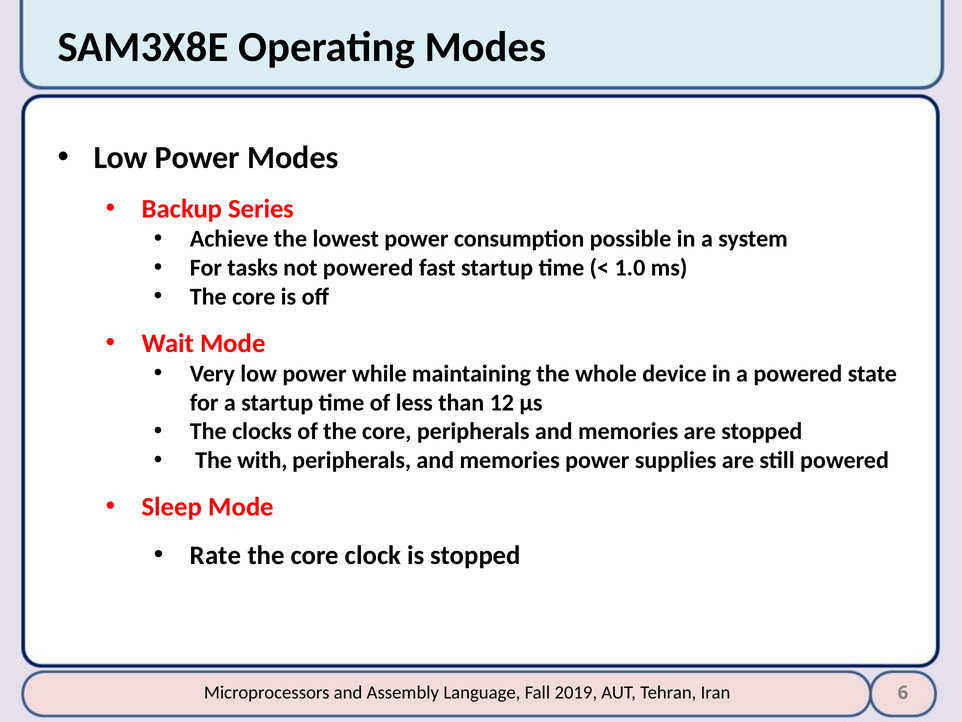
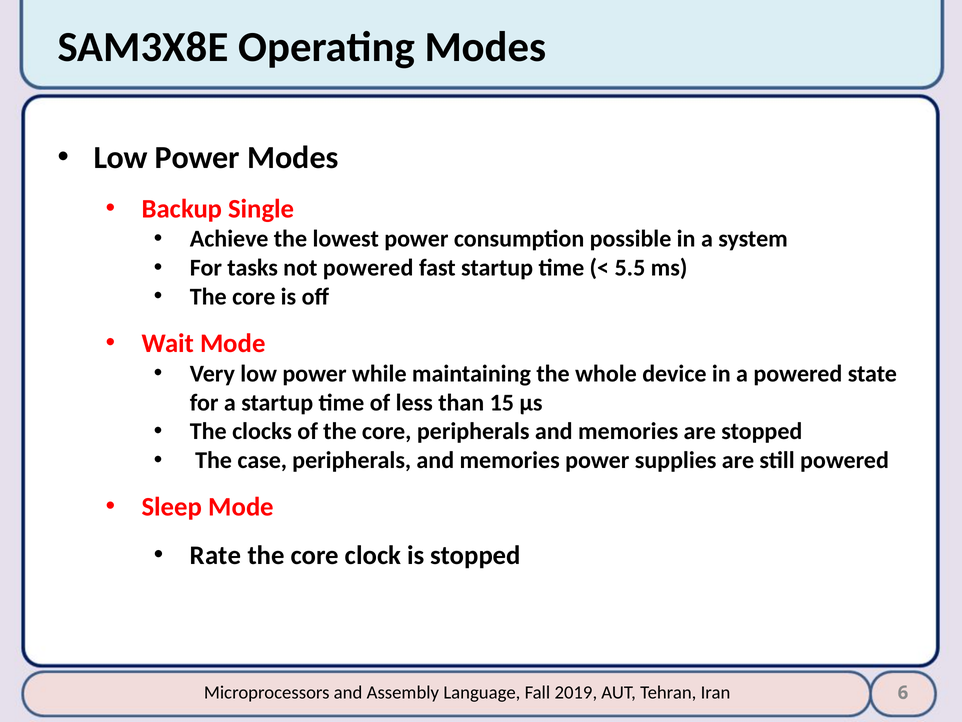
Series: Series -> Single
1.0: 1.0 -> 5.5
12: 12 -> 15
with: with -> case
